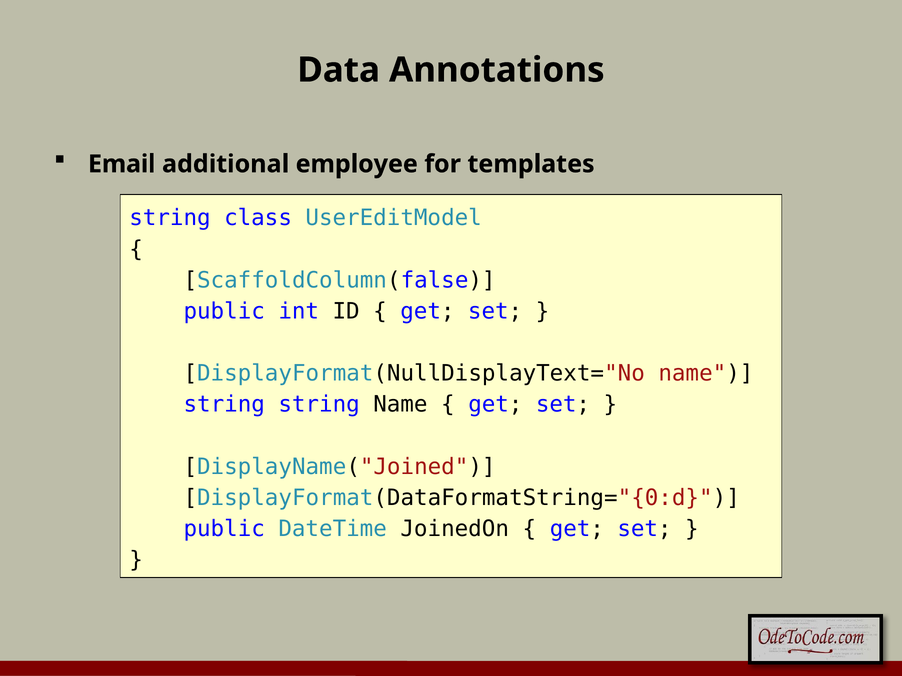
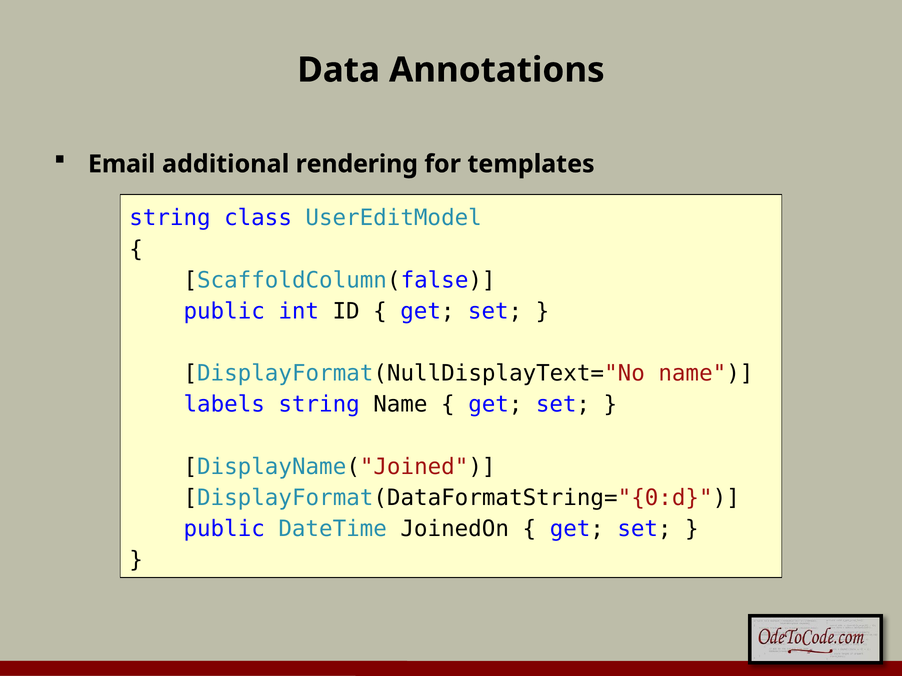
employee: employee -> rendering
string at (224, 405): string -> labels
